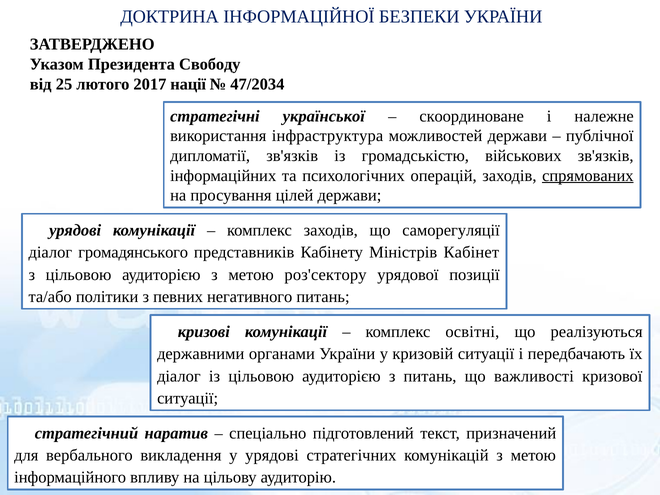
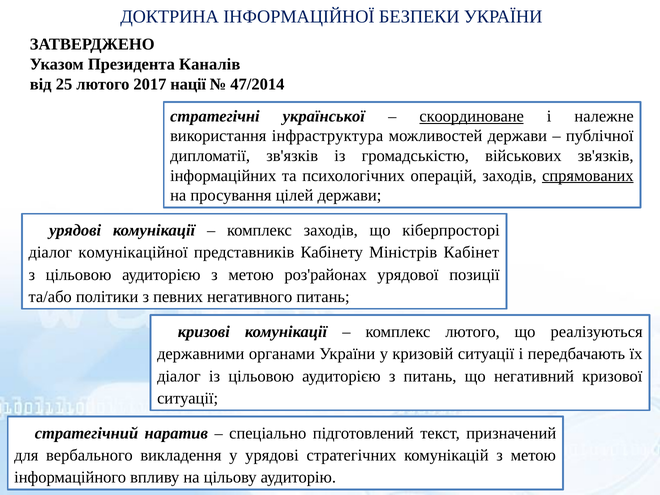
Свободу: Свободу -> Каналів
47/2034: 47/2034 -> 47/2014
скоординоване underline: none -> present
саморегуляції: саморегуляції -> кіберпросторі
громадянського: громадянського -> комунікаційної
роз'сектору: роз'сектору -> роз'районах
комплекс освітні: освітні -> лютого
важливості: важливості -> негативний
